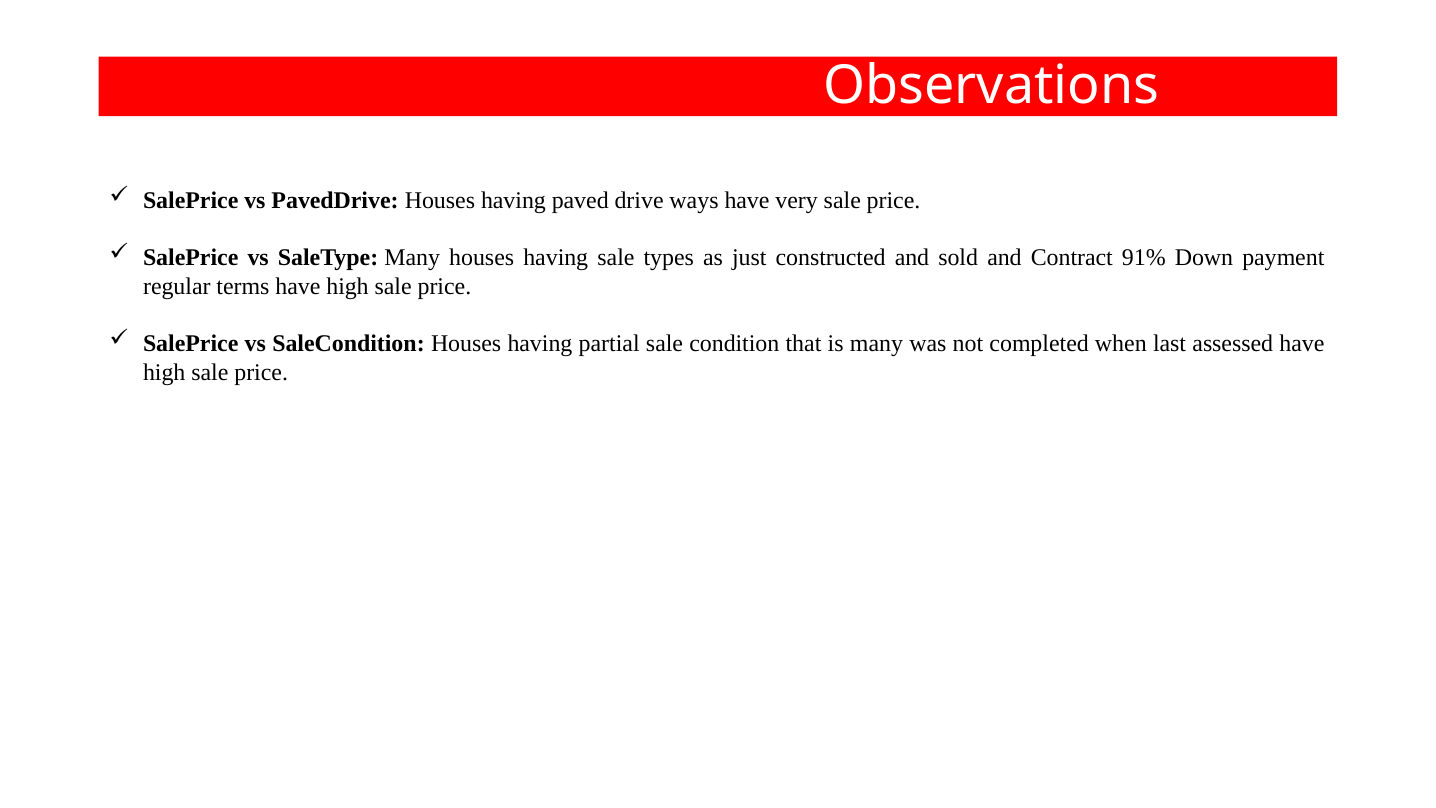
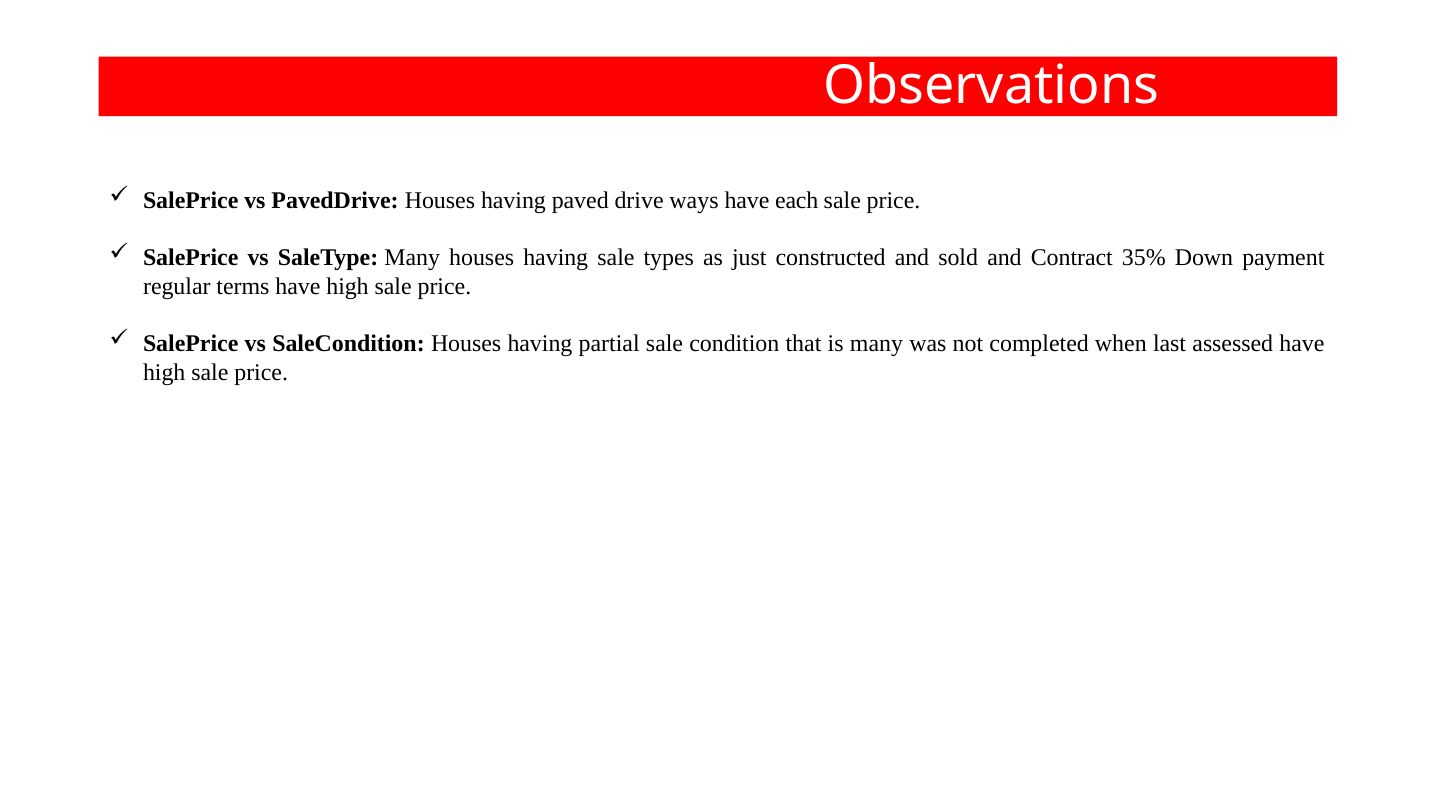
very: very -> each
91%: 91% -> 35%
